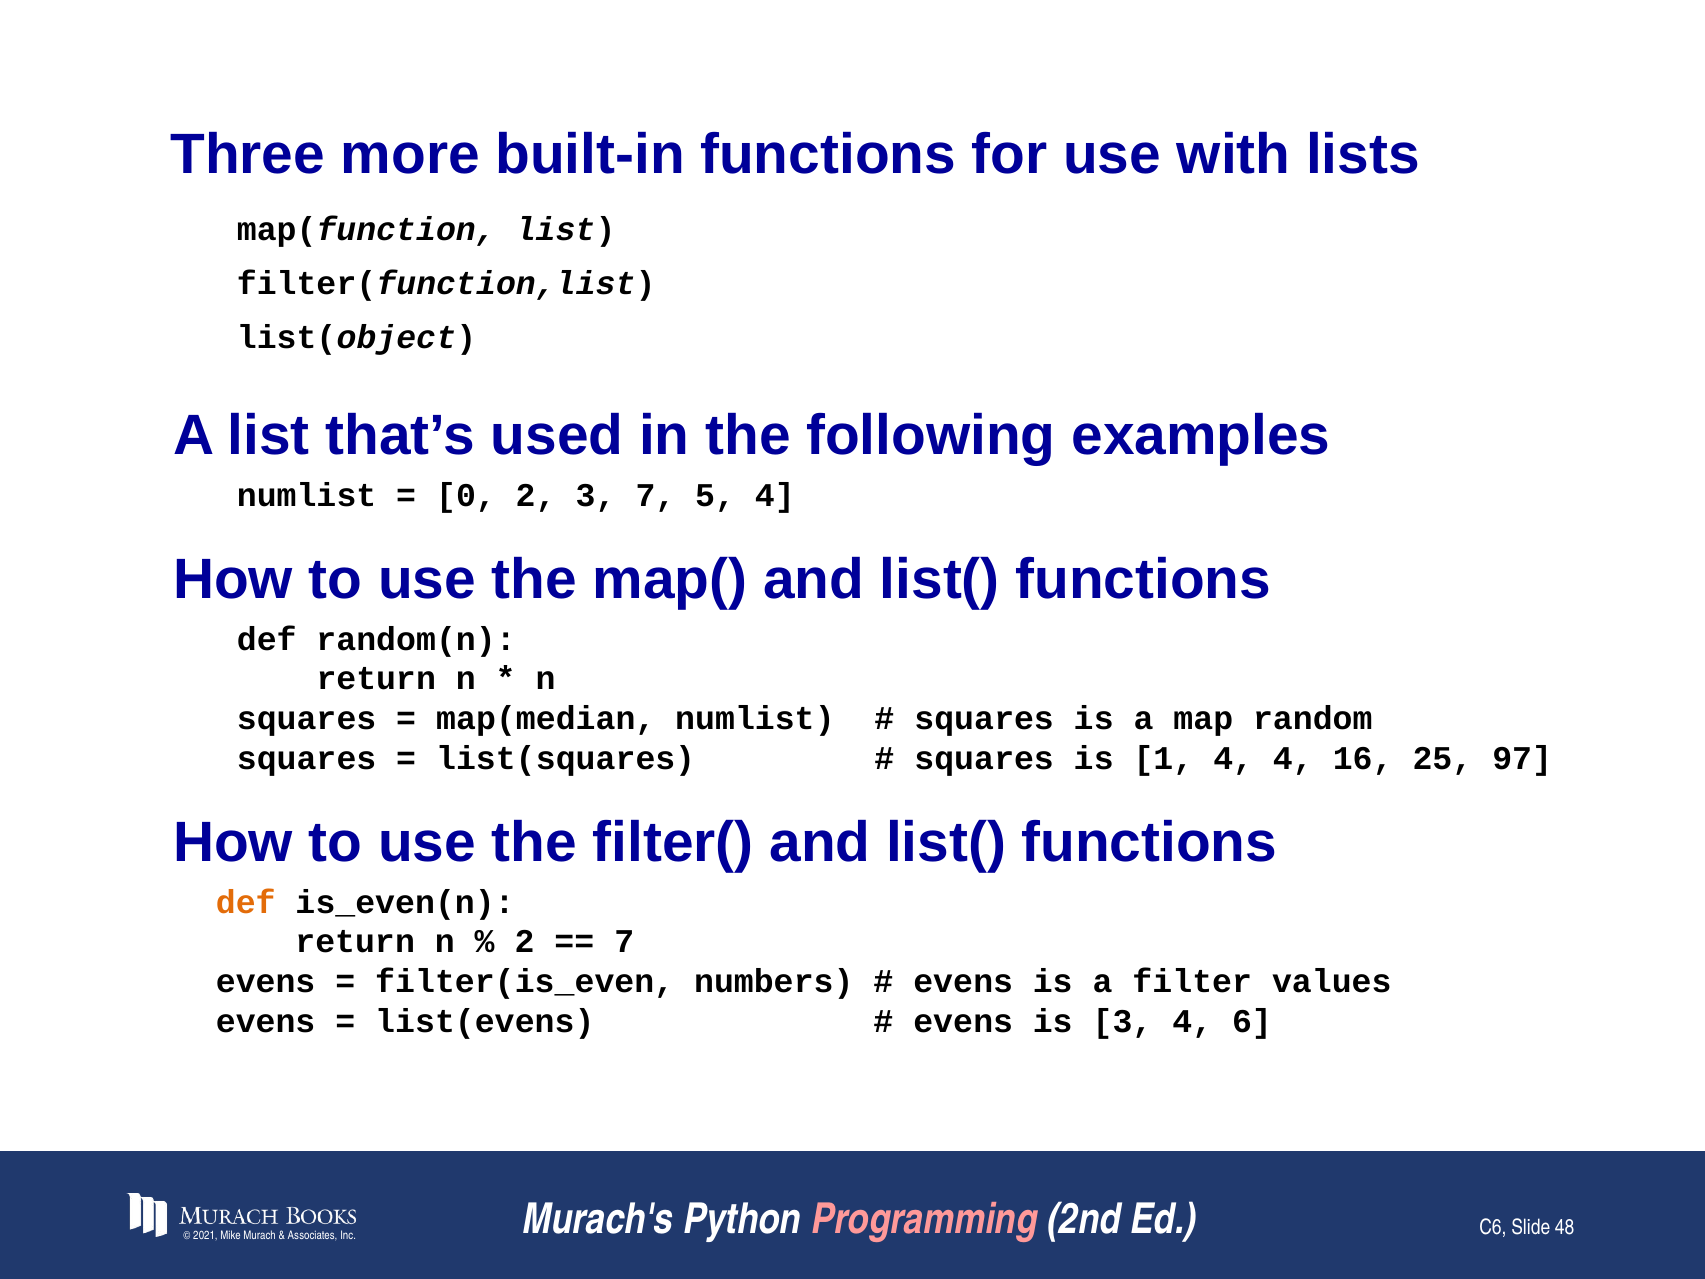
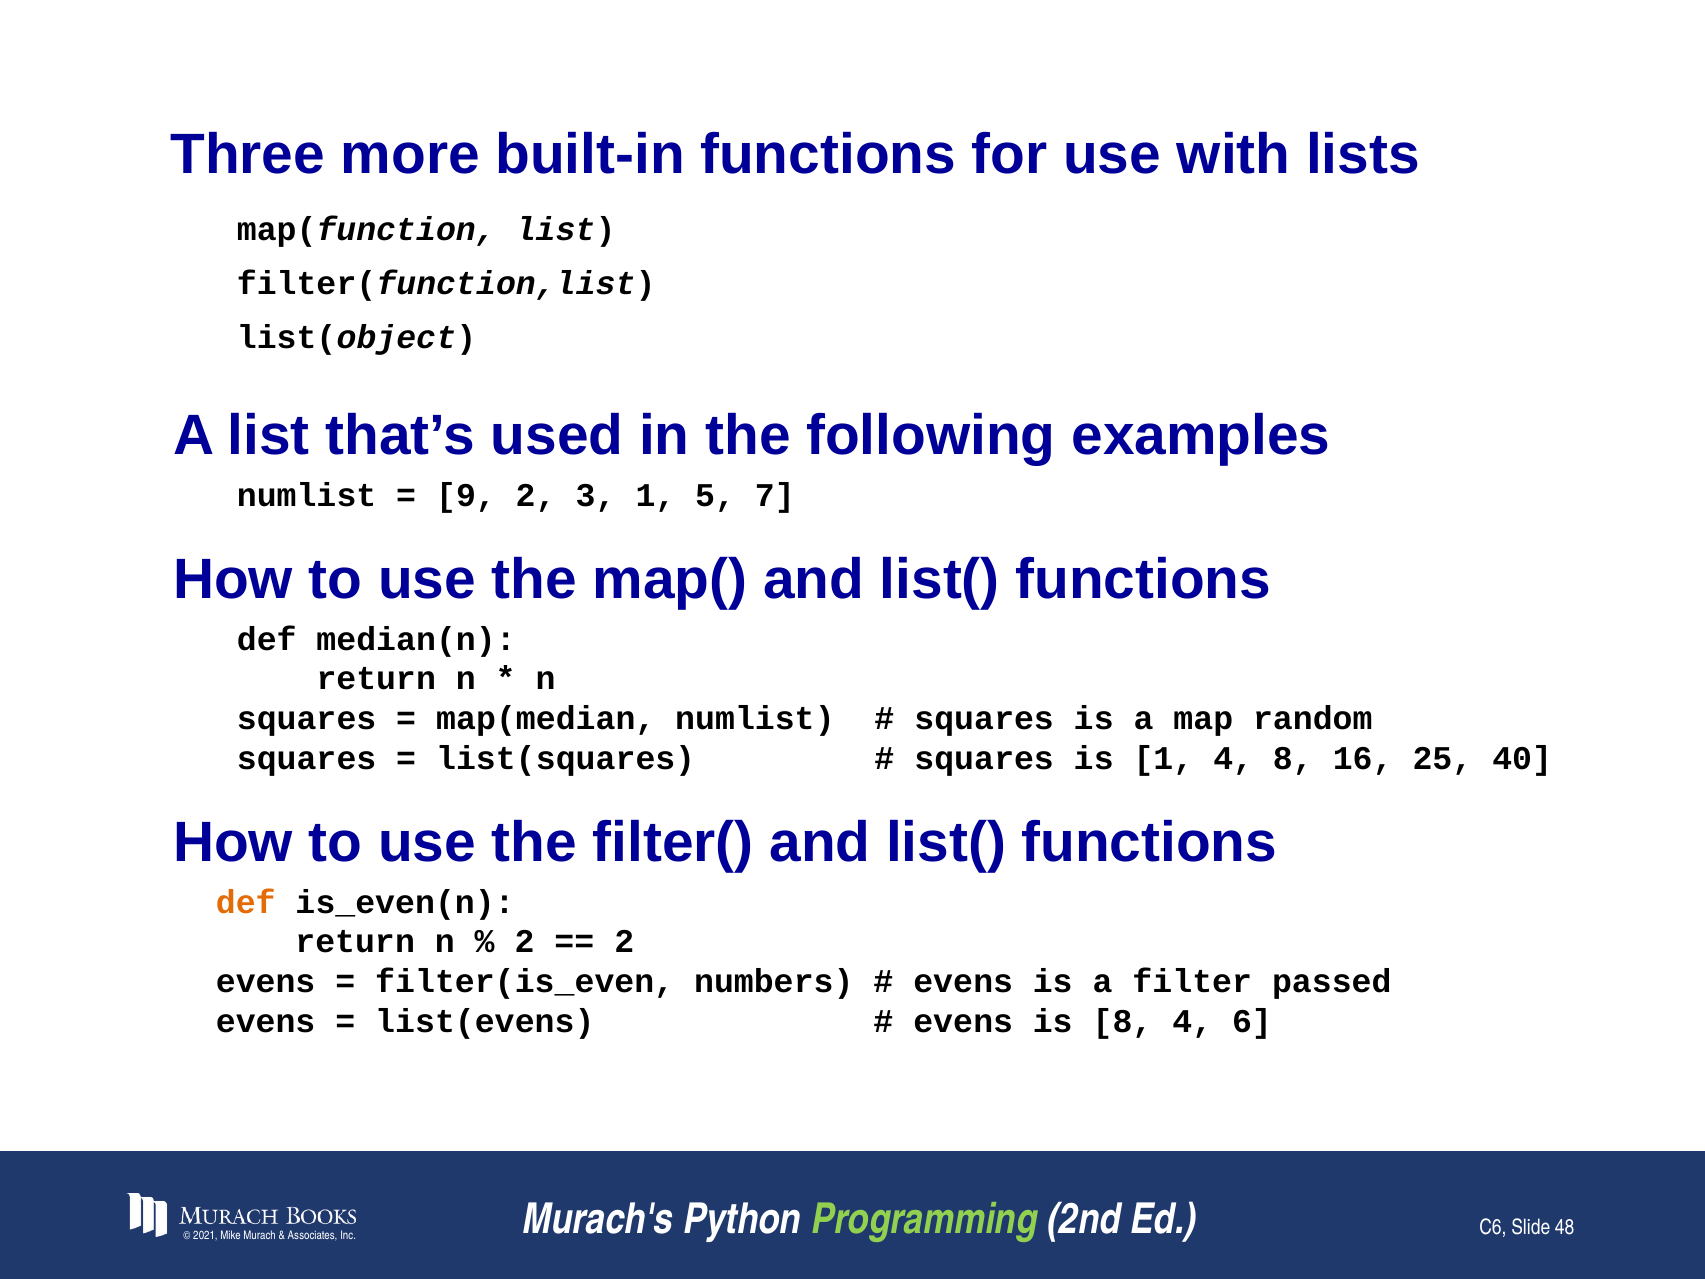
0: 0 -> 9
3 7: 7 -> 1
5 4: 4 -> 7
random(n: random(n -> median(n
4 4: 4 -> 8
97: 97 -> 40
7 at (624, 942): 7 -> 2
values: values -> passed
is 3: 3 -> 8
Programming colour: pink -> light green
